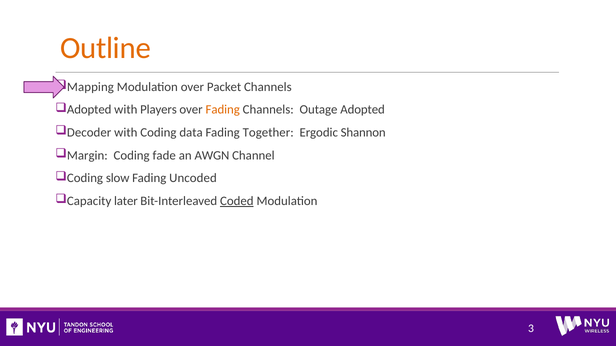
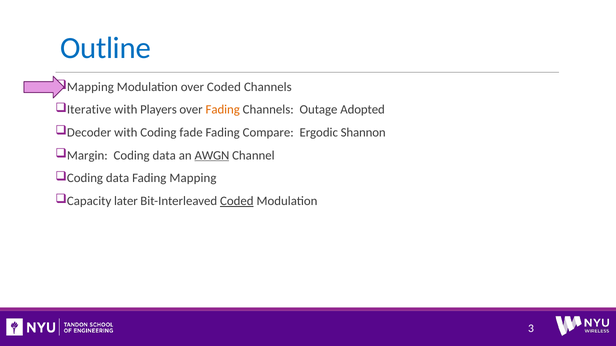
Outline colour: orange -> blue
over Packet: Packet -> Coded
Adopted at (89, 110): Adopted -> Iterative
data: data -> fade
Together: Together -> Compare
fade at (164, 156): fade -> data
AWGN underline: none -> present
slow at (118, 178): slow -> data
Fading Uncoded: Uncoded -> Mapping
